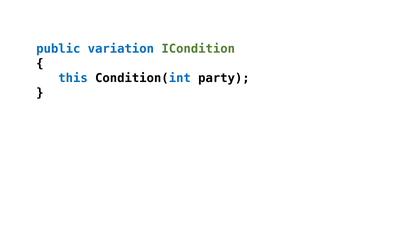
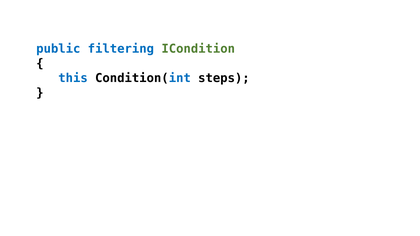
variation: variation -> filtering
party: party -> steps
